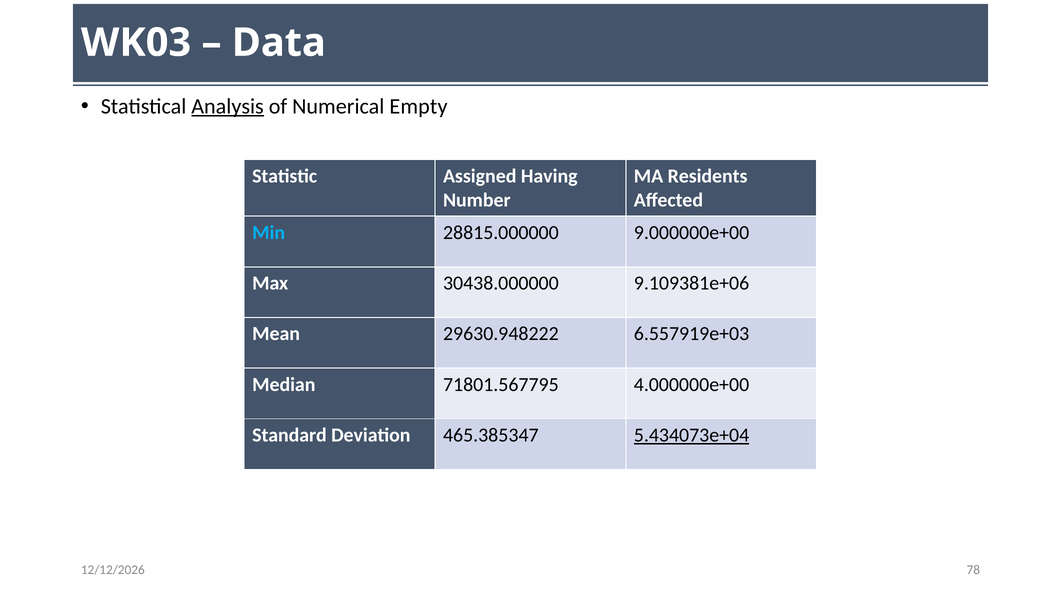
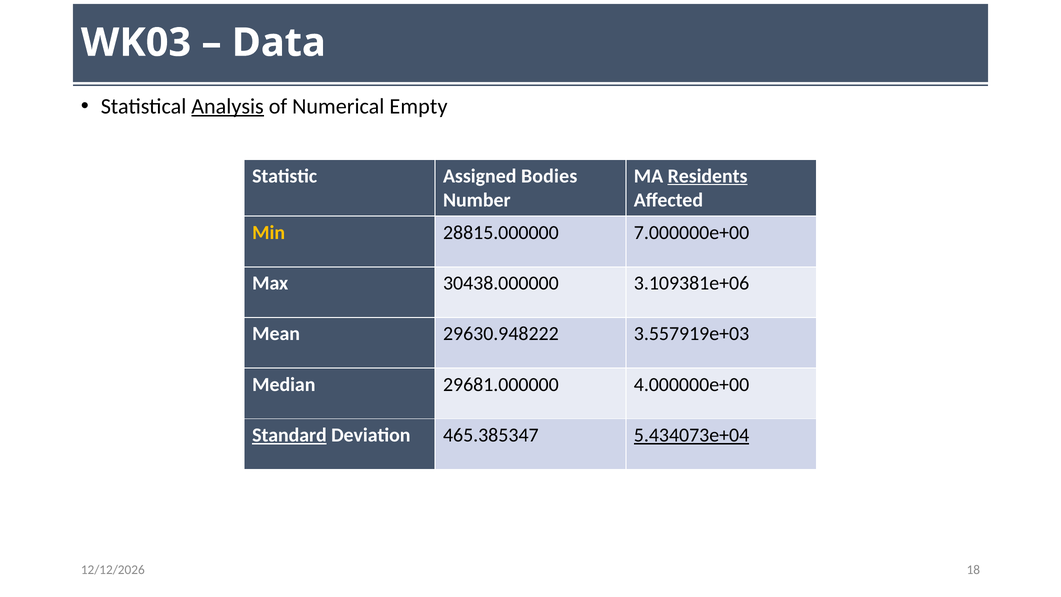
Having: Having -> Bodies
Residents underline: none -> present
Min colour: light blue -> yellow
9.000000e+00: 9.000000e+00 -> 7.000000e+00
9.109381e+06: 9.109381e+06 -> 3.109381e+06
6.557919e+03: 6.557919e+03 -> 3.557919e+03
71801.567795: 71801.567795 -> 29681.000000
Standard underline: none -> present
78: 78 -> 18
